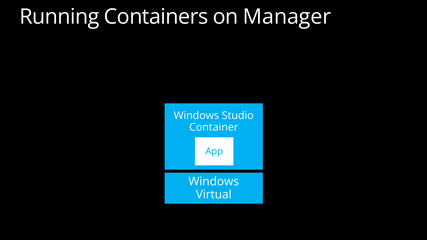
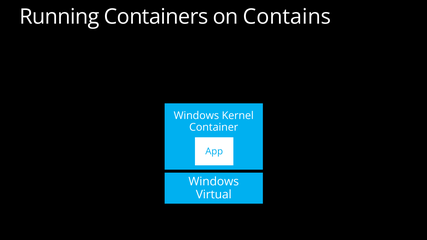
Manager: Manager -> Contains
Studio: Studio -> Kernel
